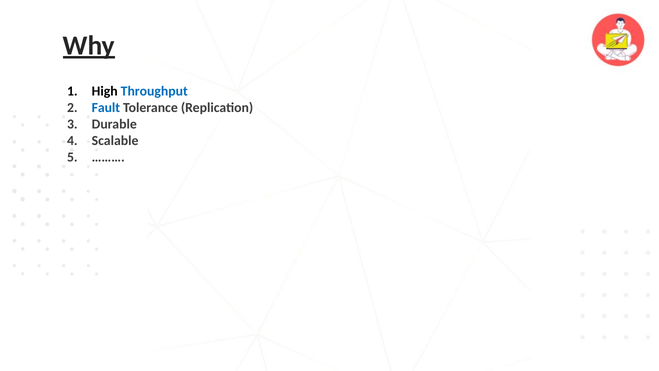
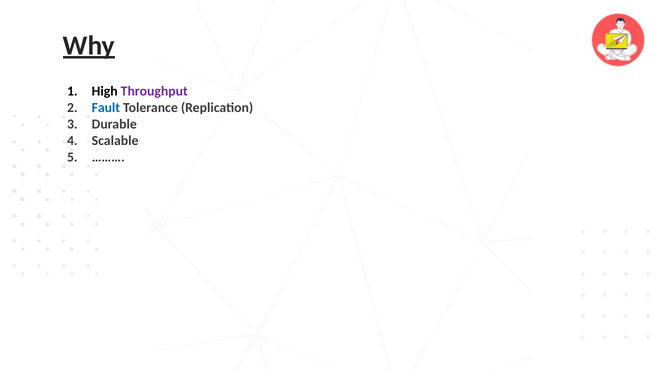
Throughput colour: blue -> purple
